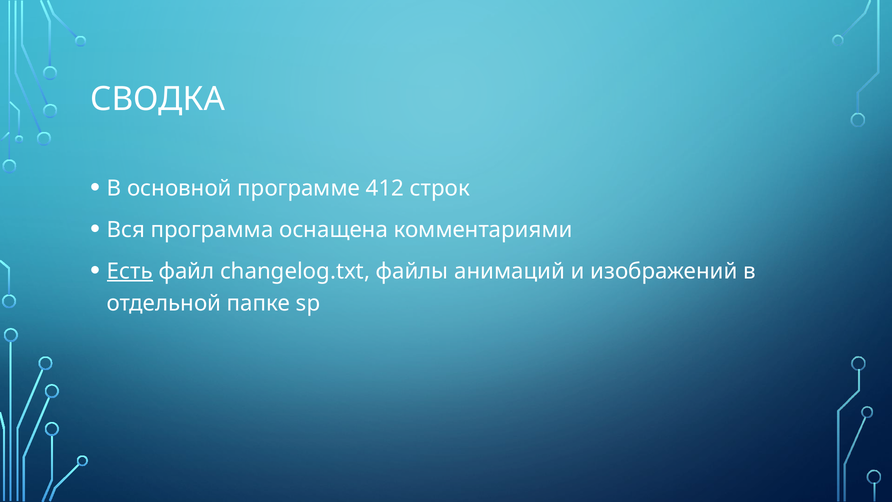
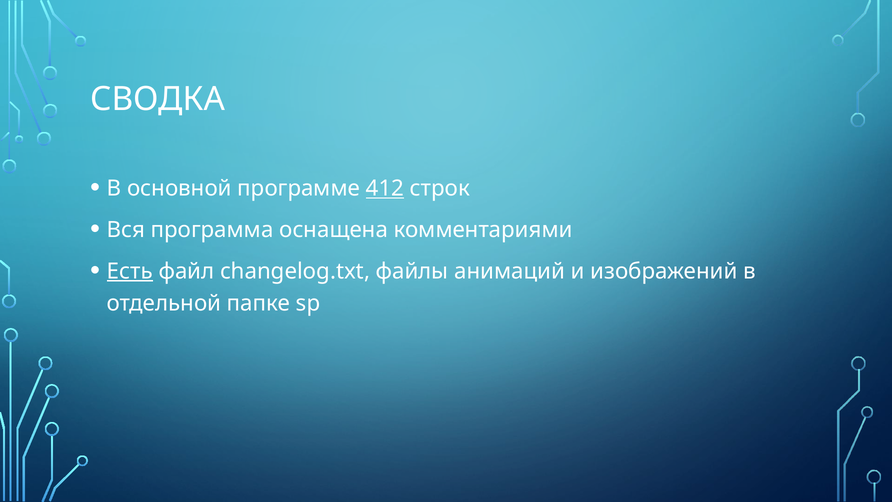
412 underline: none -> present
